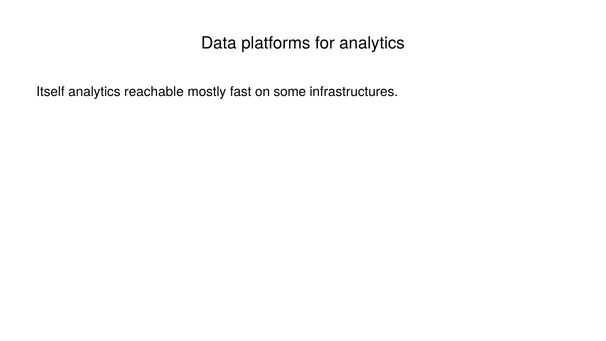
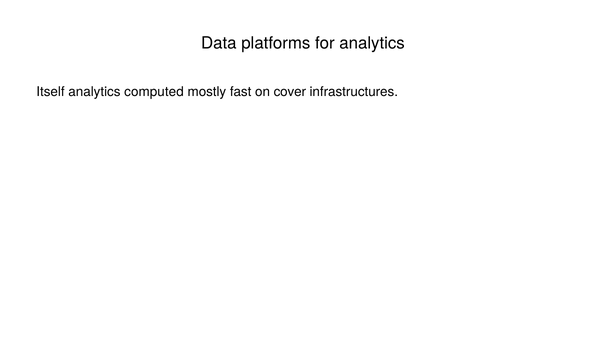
reachable: reachable -> computed
some: some -> cover
